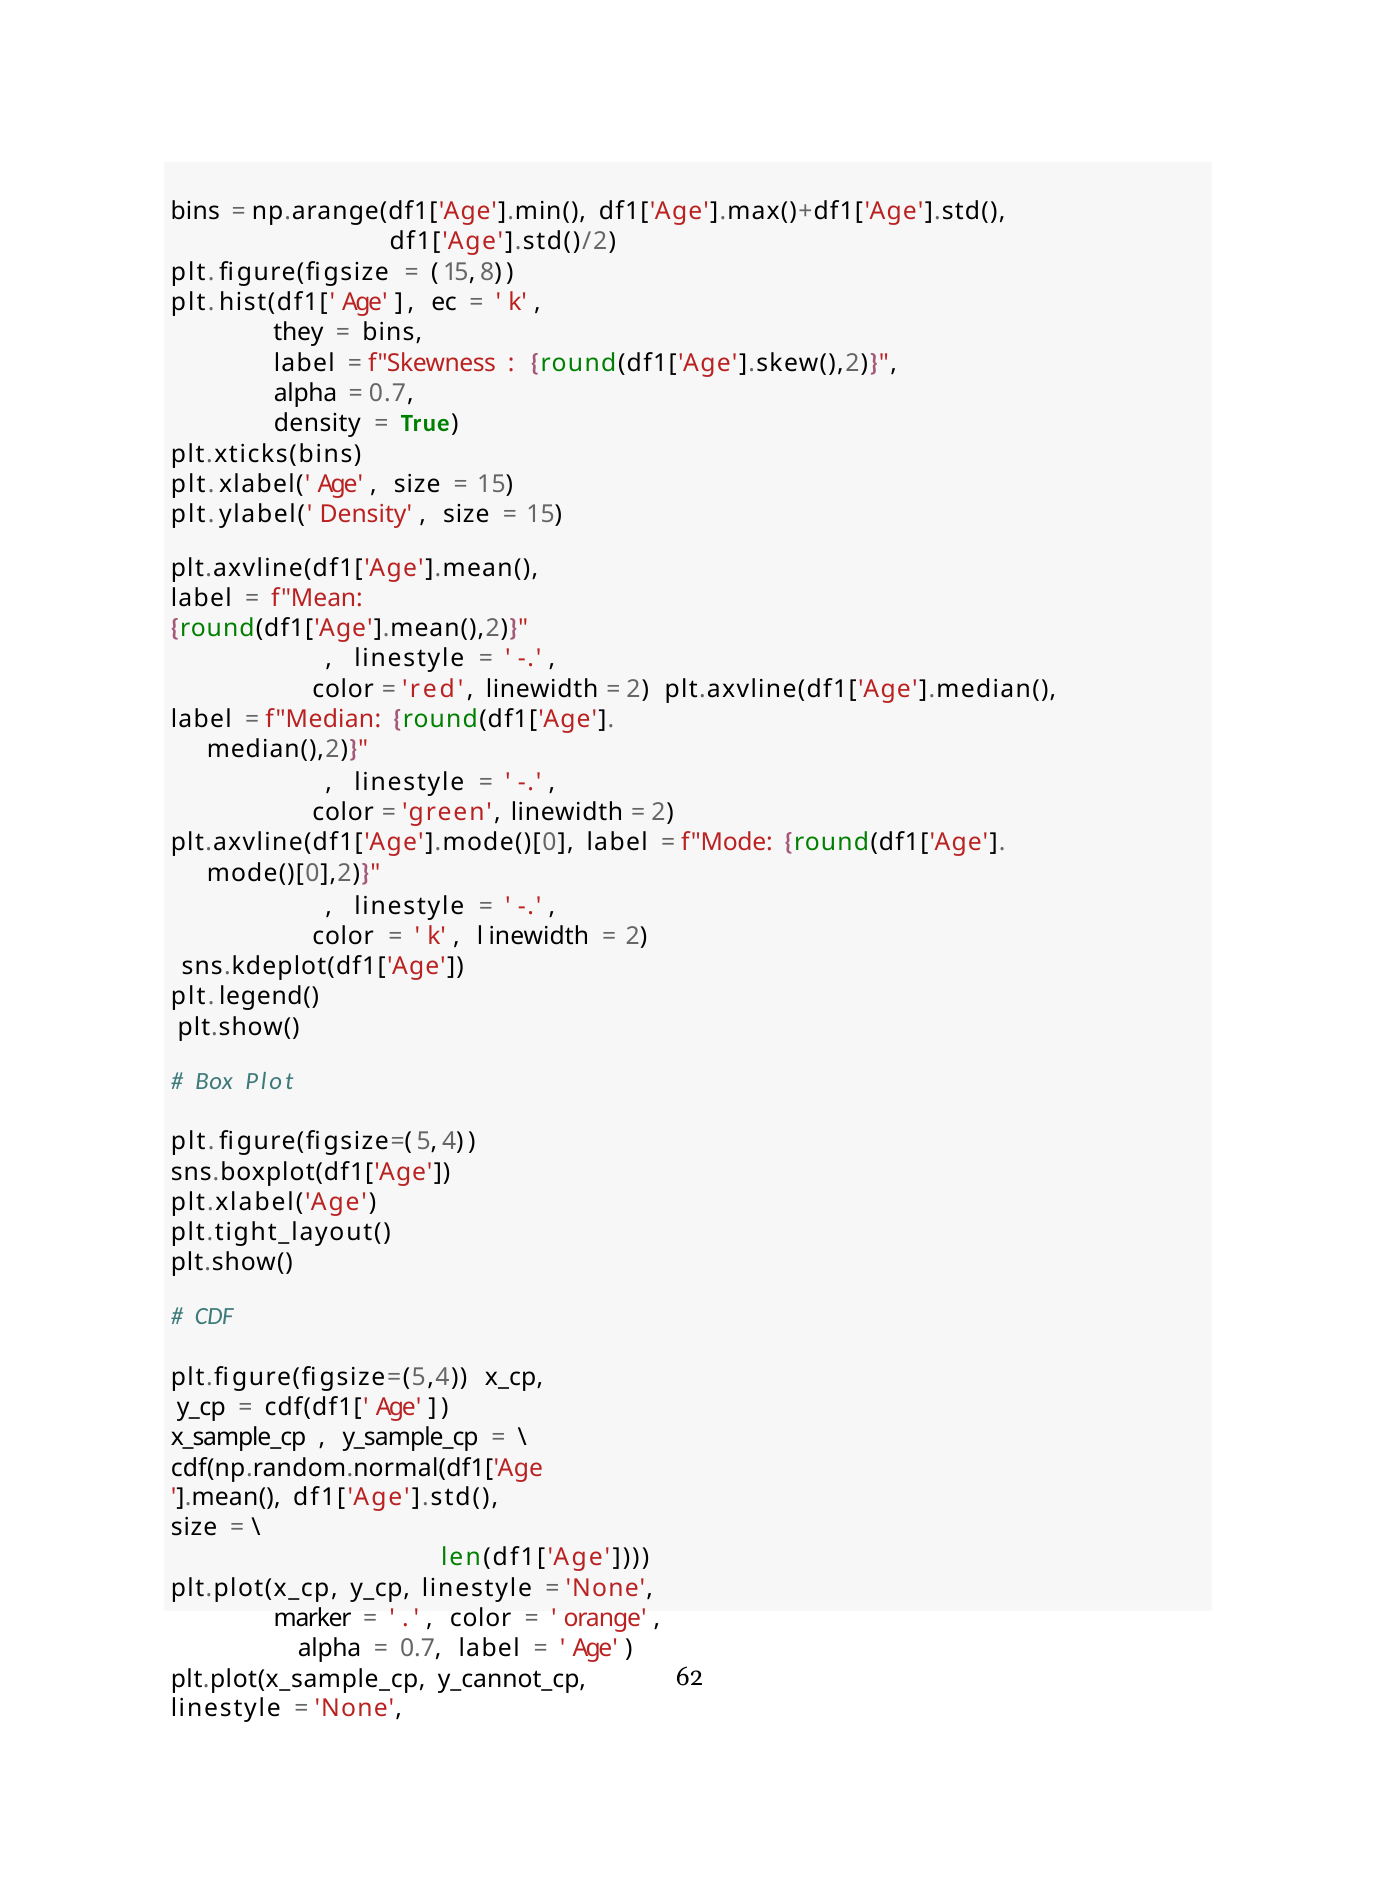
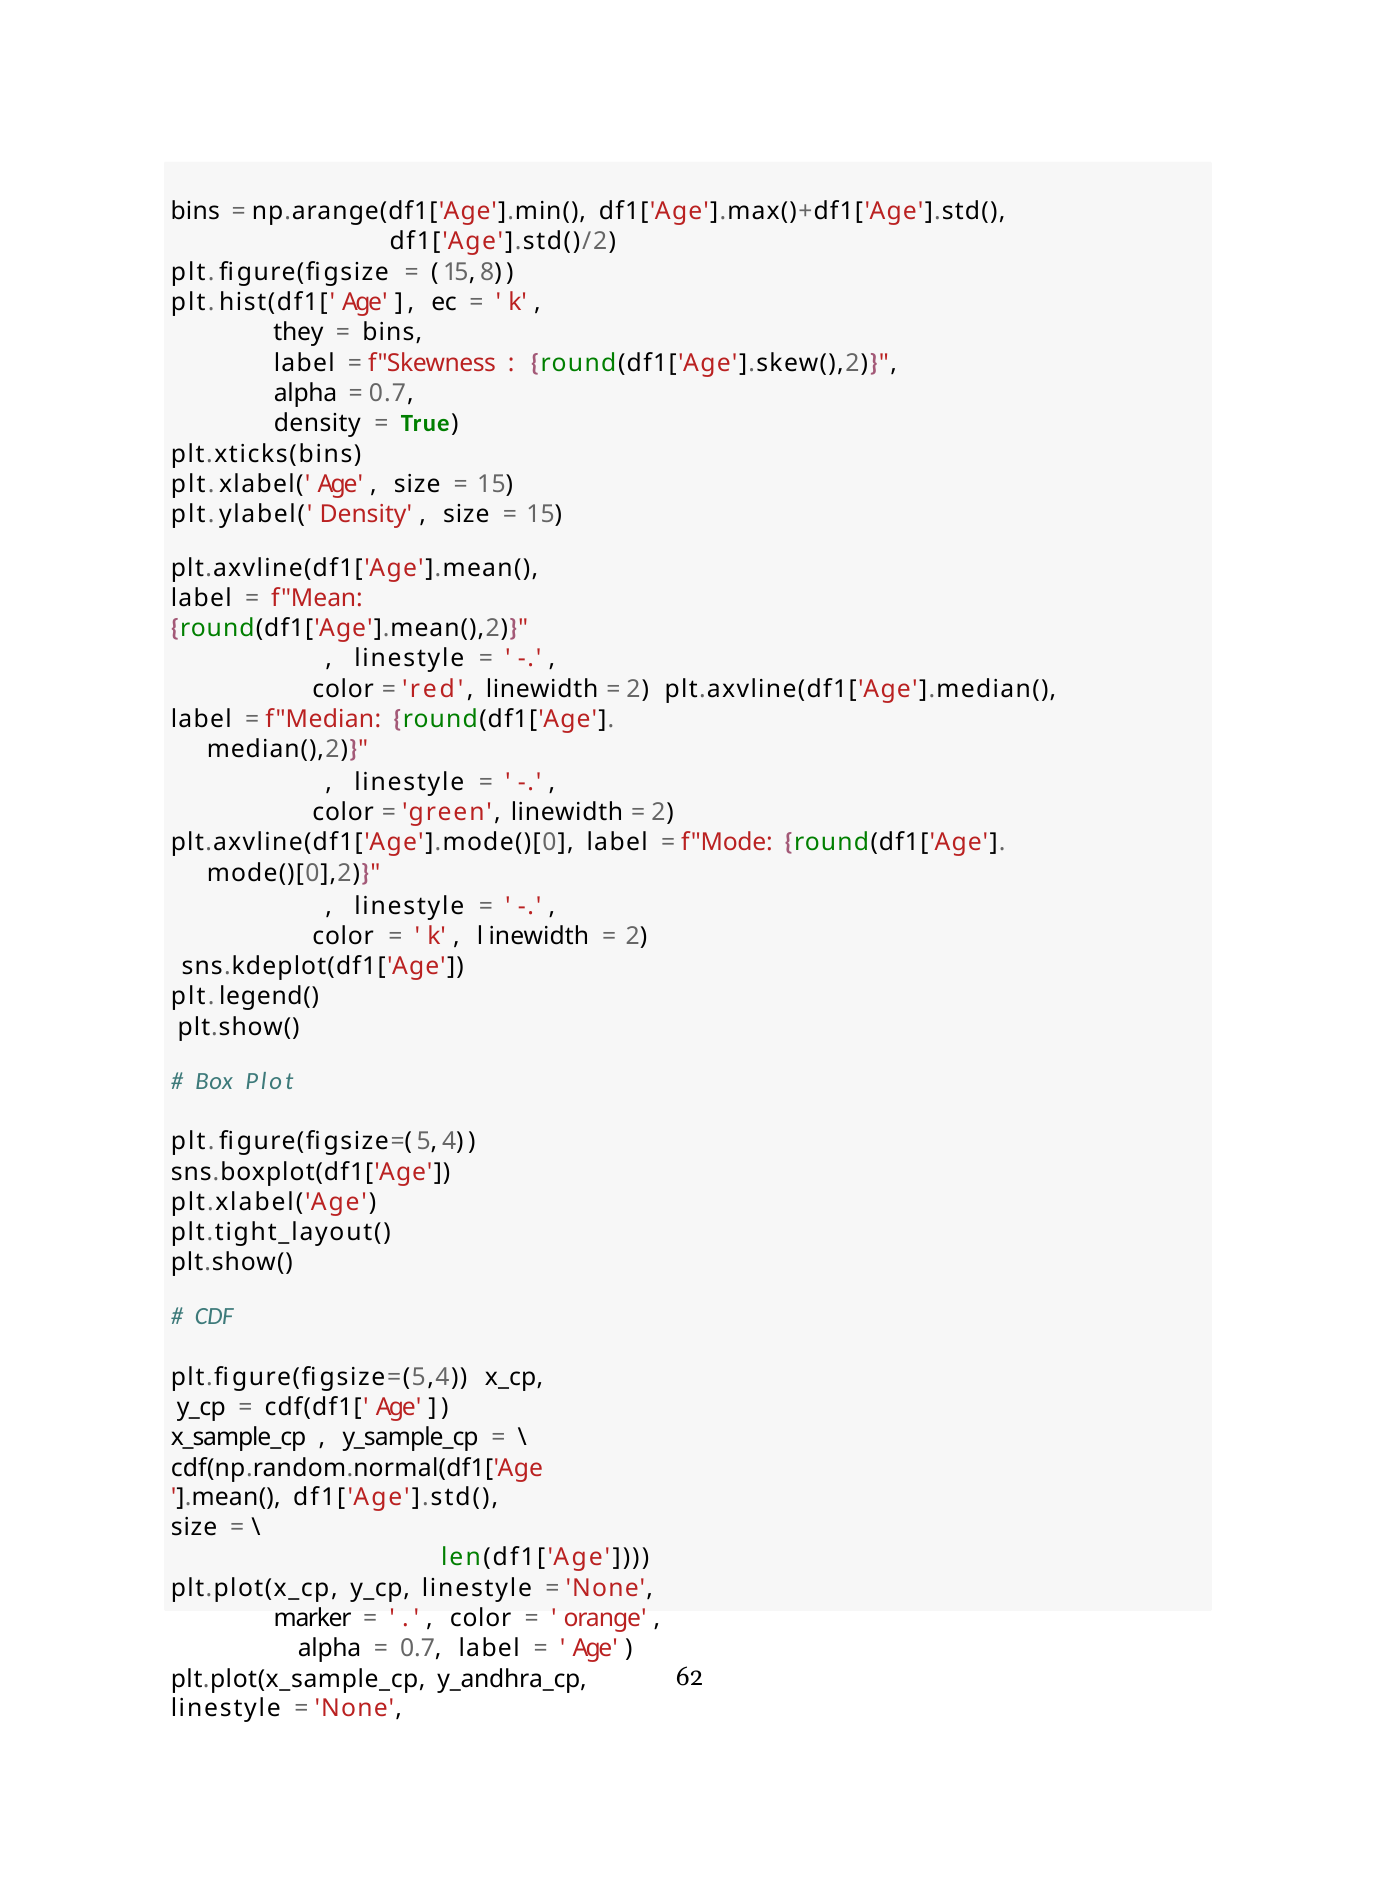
y_cannot_cp: y_cannot_cp -> y_andhra_cp
